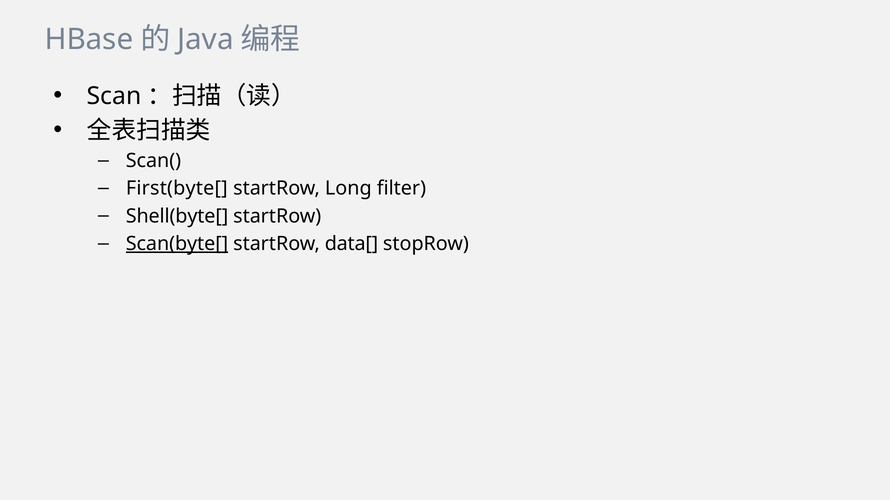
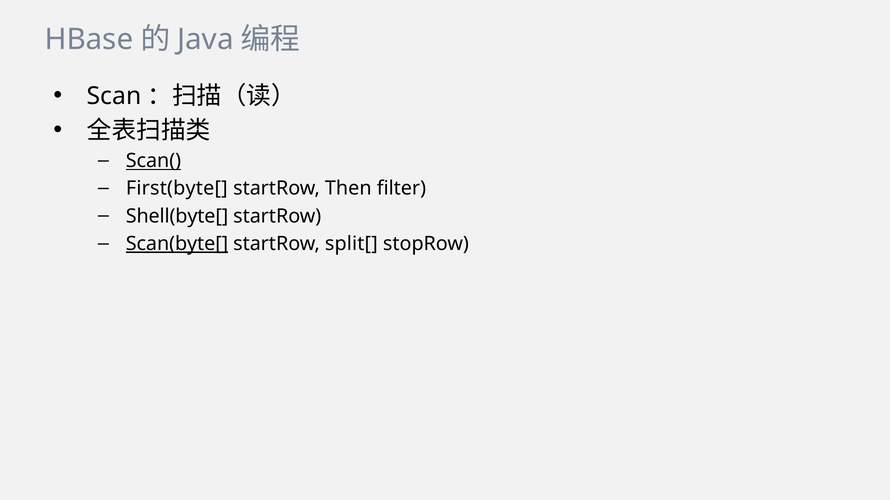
Scan( underline: none -> present
Long: Long -> Then
data[: data[ -> split[
